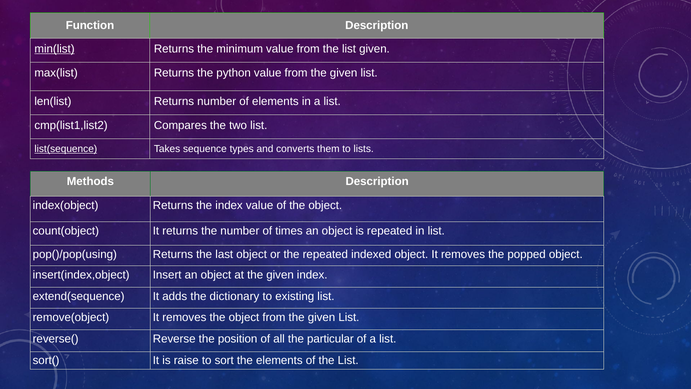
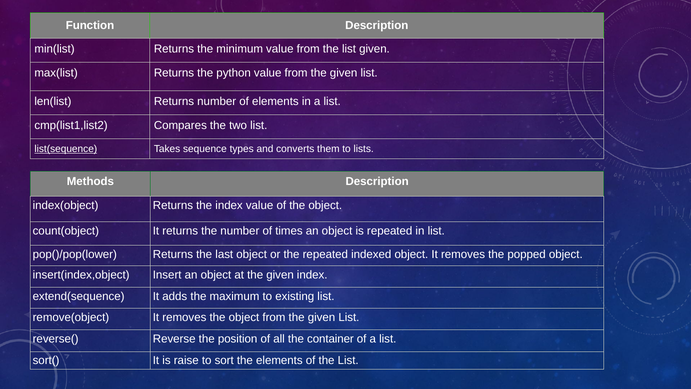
min(list underline: present -> none
pop()/pop(using: pop()/pop(using -> pop()/pop(lower
dictionary: dictionary -> maximum
particular: particular -> container
